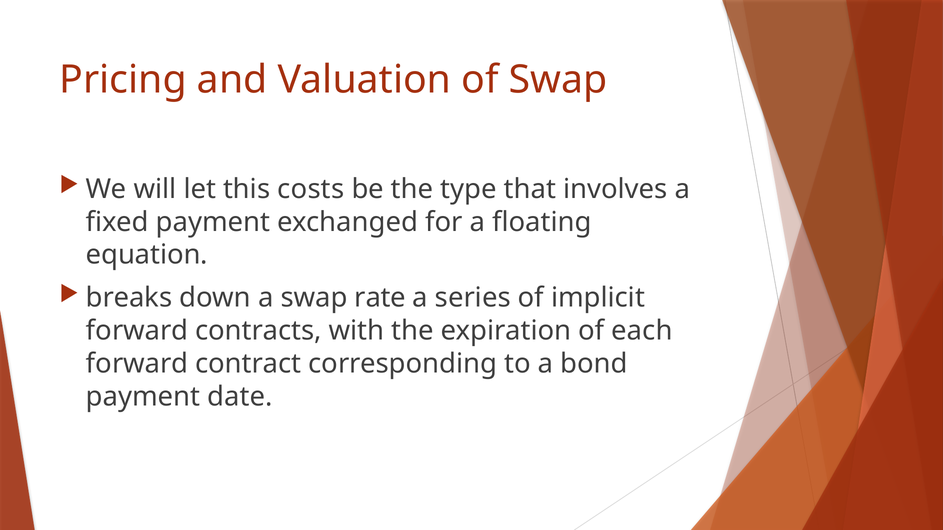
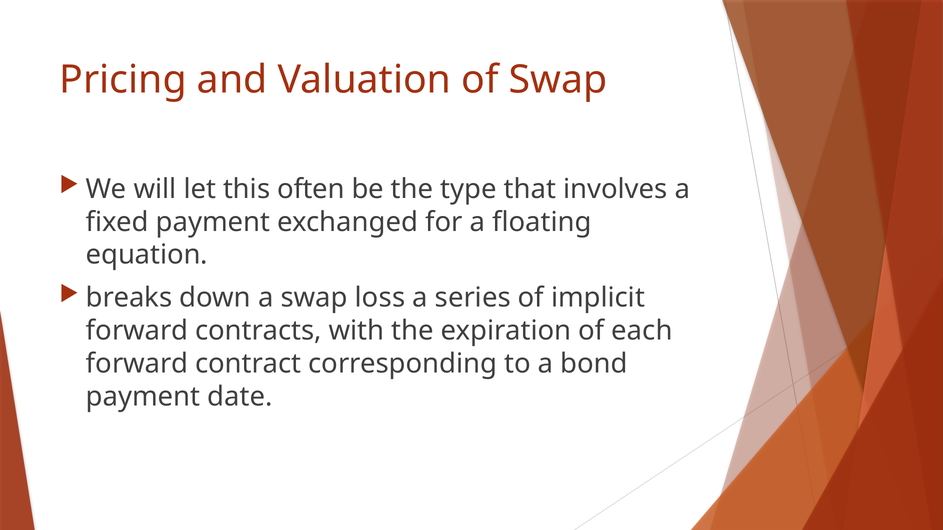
costs: costs -> often
rate: rate -> loss
